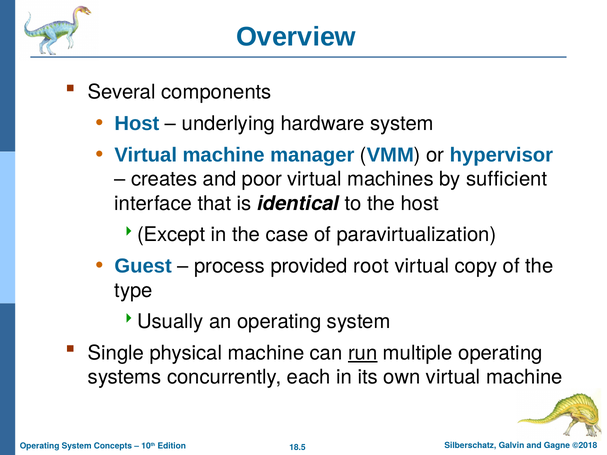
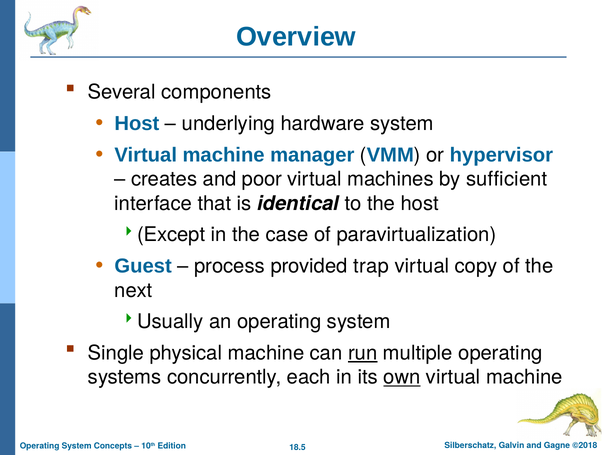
root: root -> trap
type: type -> next
own underline: none -> present
